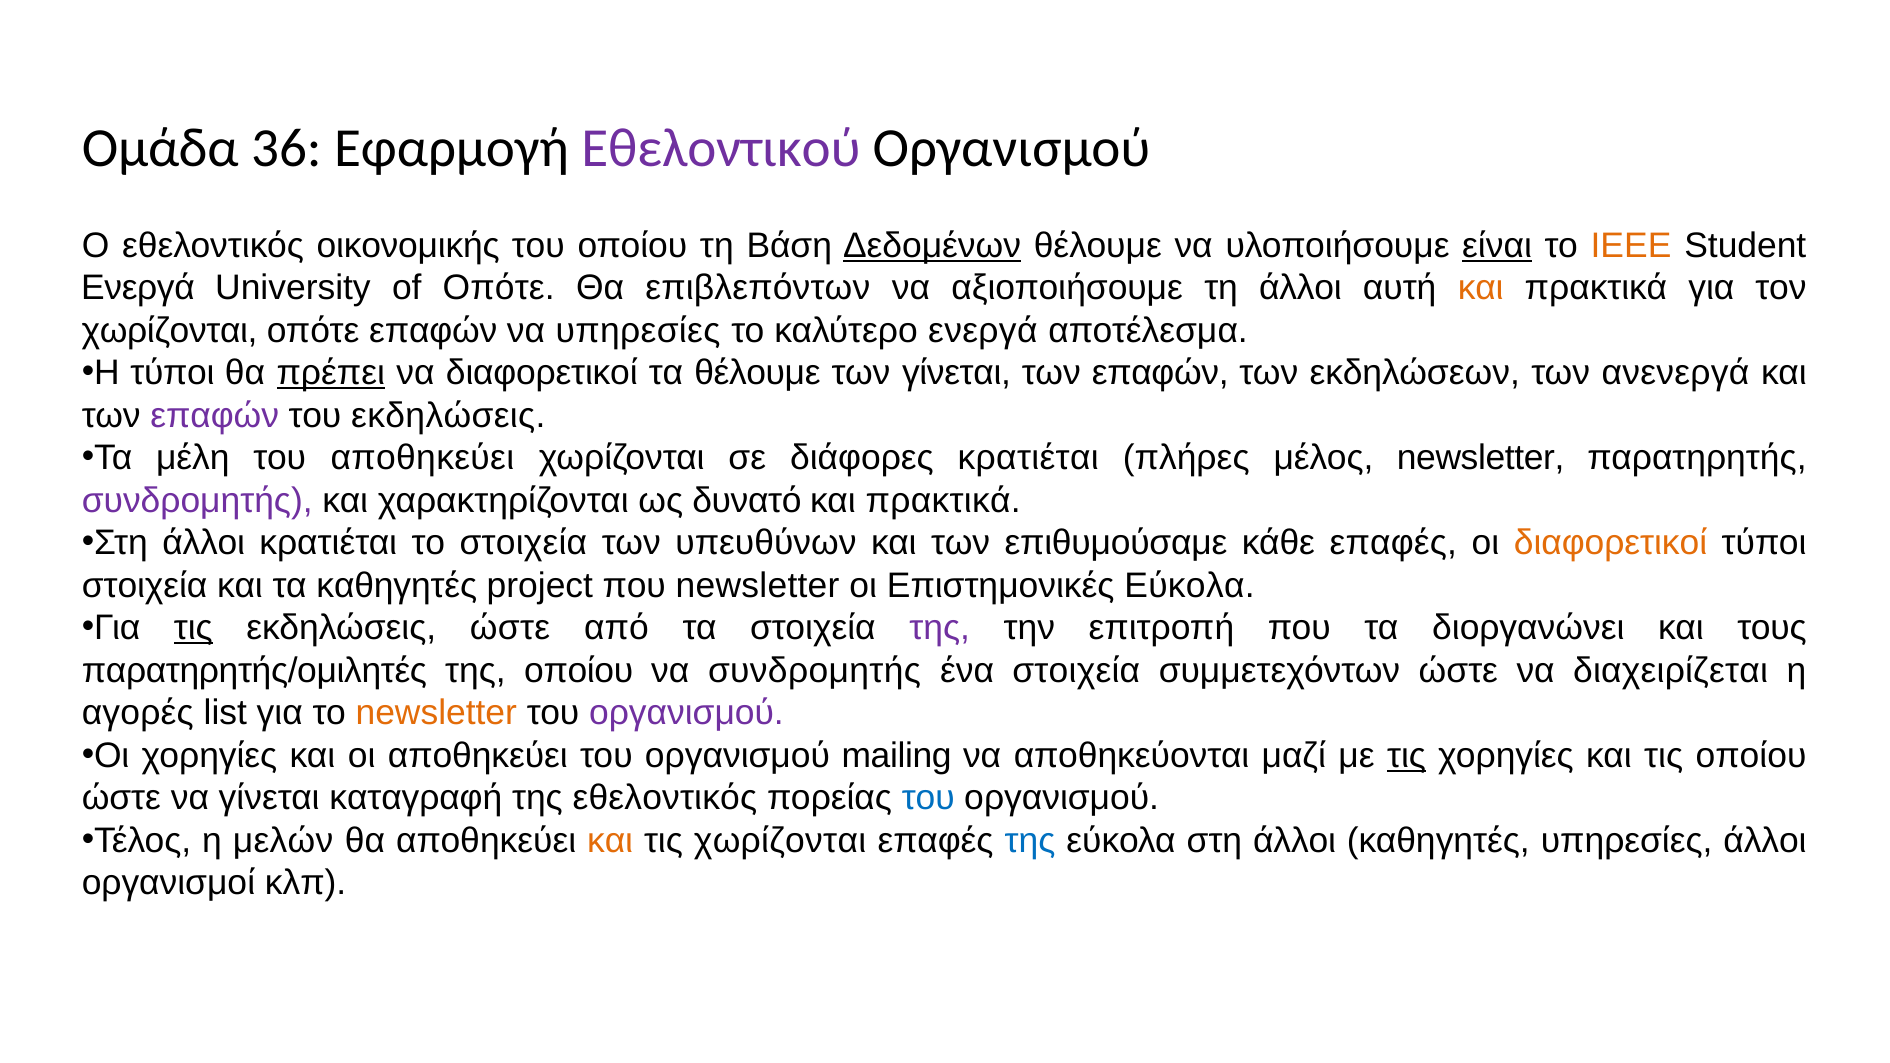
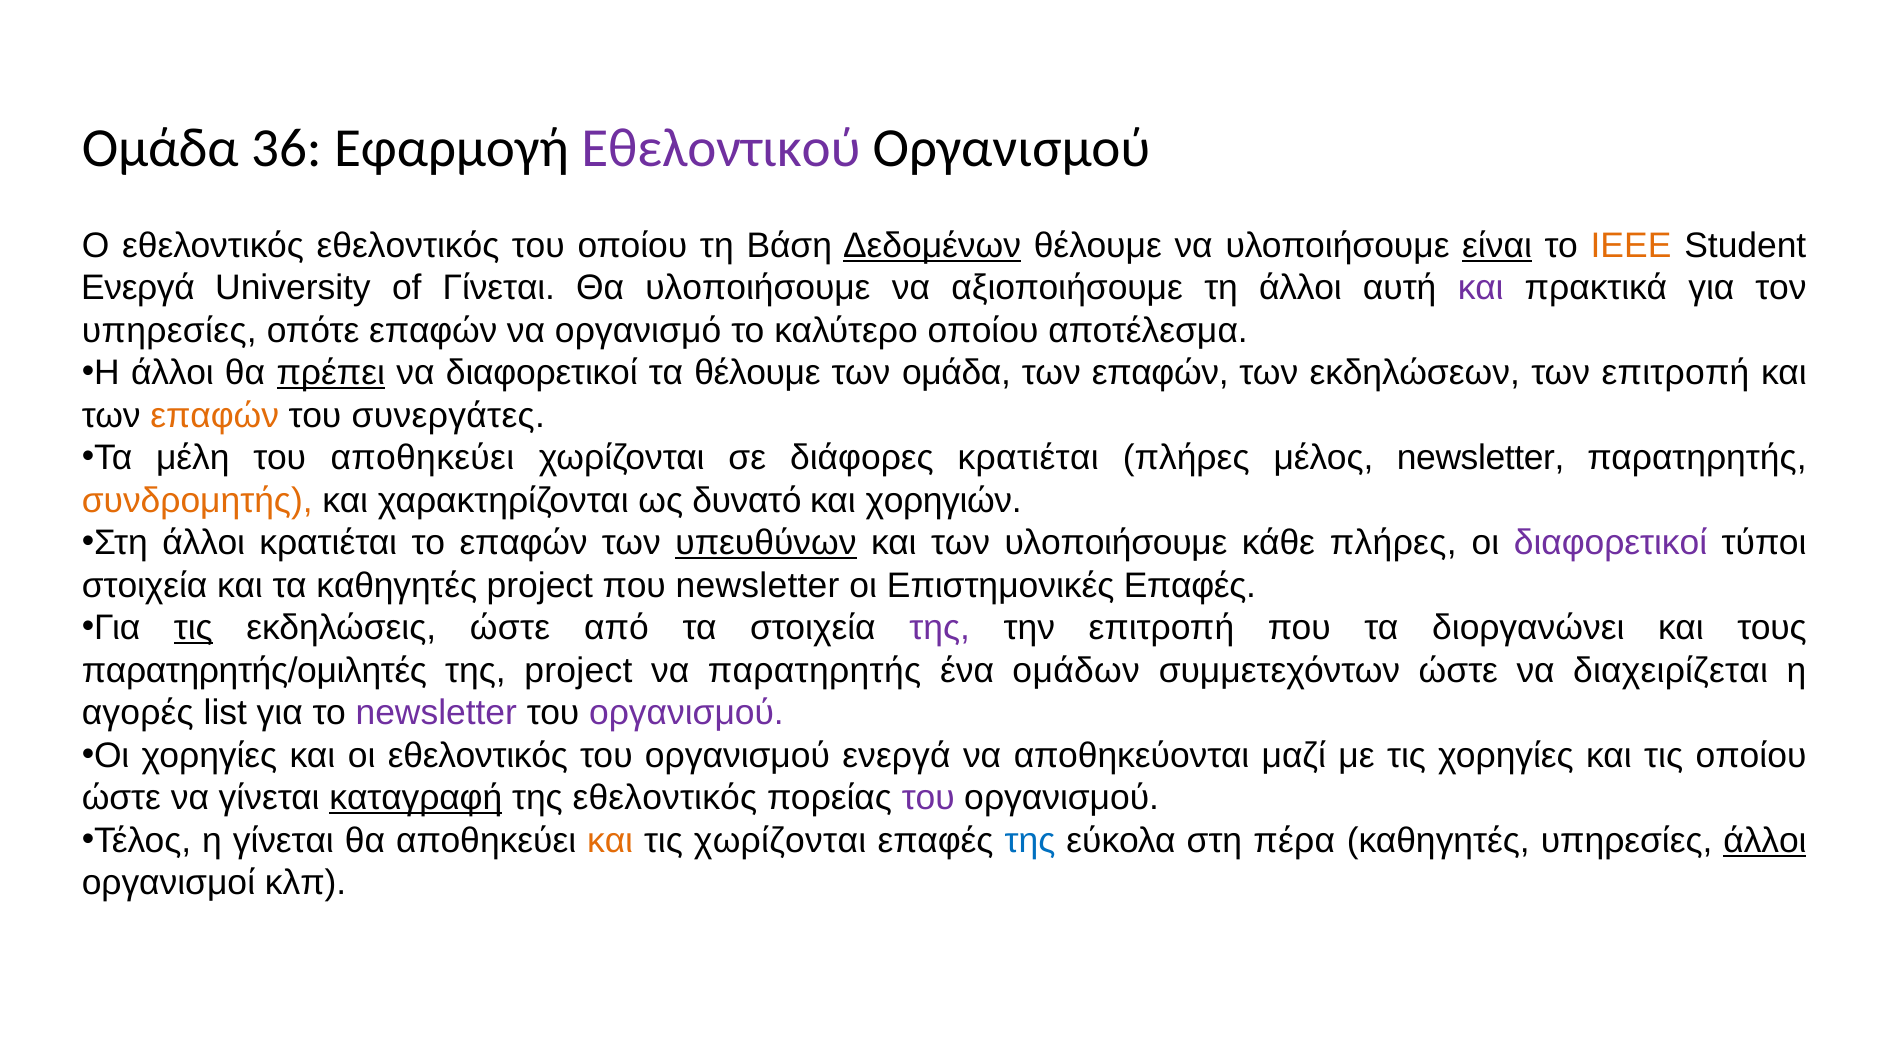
εθελοντικός οικονομικής: οικονομικής -> εθελοντικός
of Οπότε: Οπότε -> Γίνεται
Θα επιβλεπόντων: επιβλεπόντων -> υλοποιήσουμε
και at (1481, 288) colour: orange -> purple
χωρίζονται at (170, 331): χωρίζονται -> υπηρεσίες
να υπηρεσίες: υπηρεσίες -> οργανισμό
καλύτερο ενεργά: ενεργά -> οποίου
Η τύποι: τύποι -> άλλοι
των γίνεται: γίνεται -> ομάδα
των ανενεργά: ανενεργά -> επιτροπή
επαφών at (215, 416) colour: purple -> orange
του εκδηλώσεις: εκδηλώσεις -> συνεργάτες
συνδρομητής at (197, 501) colour: purple -> orange
πρακτικά at (943, 501): πρακτικά -> χορηγιών
το στοιχεία: στοιχεία -> επαφών
υπευθύνων underline: none -> present
των επιθυμούσαμε: επιθυμούσαμε -> υλοποιήσουμε
κάθε επαφές: επαφές -> πλήρες
διαφορετικοί at (1611, 543) colour: orange -> purple
Επιστημονικές Εύκολα: Εύκολα -> Επαφές
της οποίου: οποίου -> project
να συνδρομητής: συνδρομητής -> παρατηρητής
ένα στοιχεία: στοιχεία -> ομάδων
newsletter at (436, 713) colour: orange -> purple
οι αποθηκεύει: αποθηκεύει -> εθελοντικός
οργανισμού mailing: mailing -> ενεργά
τις at (1406, 756) underline: present -> none
καταγραφή underline: none -> present
του at (928, 798) colour: blue -> purple
η μελών: μελών -> γίνεται
εύκολα στη άλλοι: άλλοι -> πέρα
άλλοι at (1765, 841) underline: none -> present
